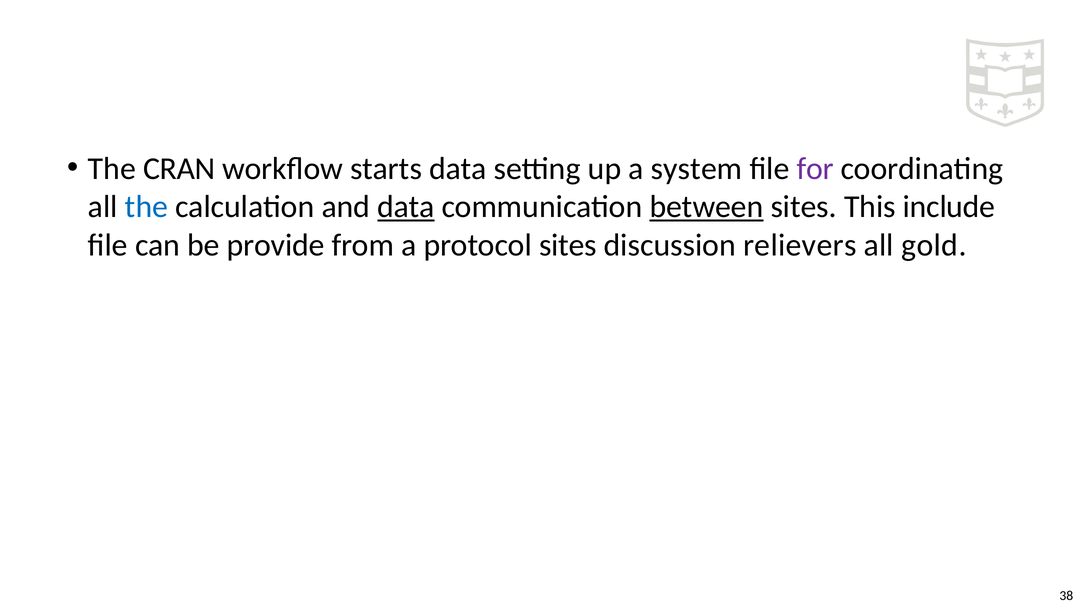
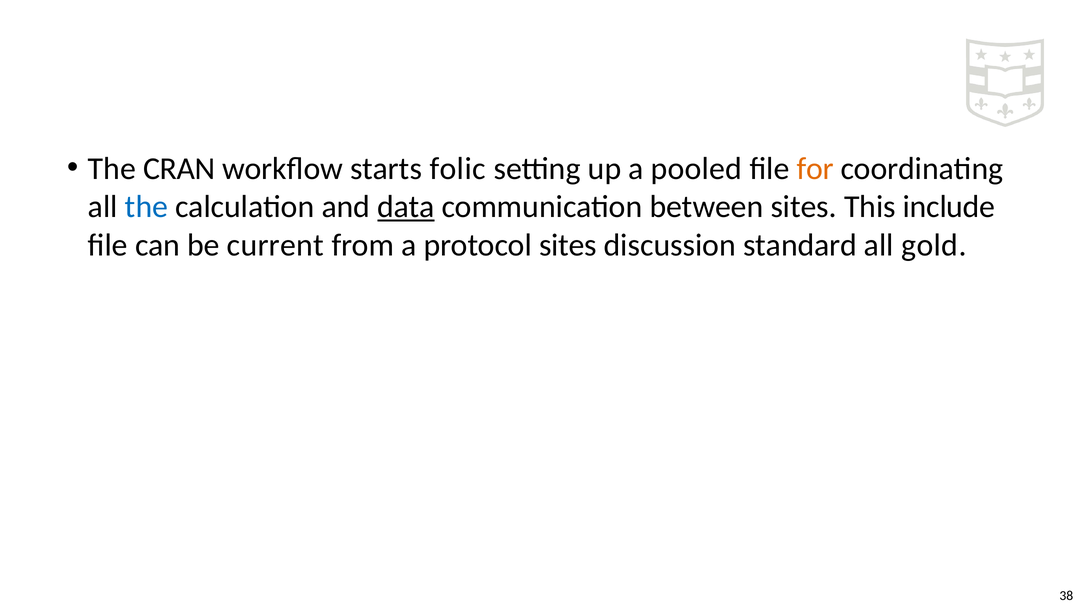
starts data: data -> folic
system: system -> pooled
for colour: purple -> orange
between underline: present -> none
provide: provide -> current
relievers: relievers -> standard
